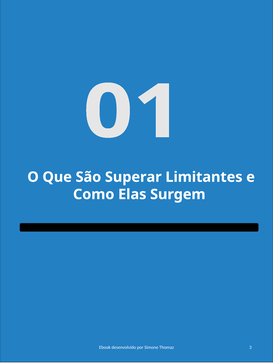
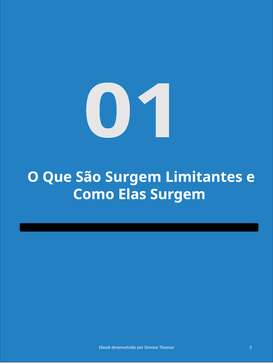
São Superar: Superar -> Surgem
